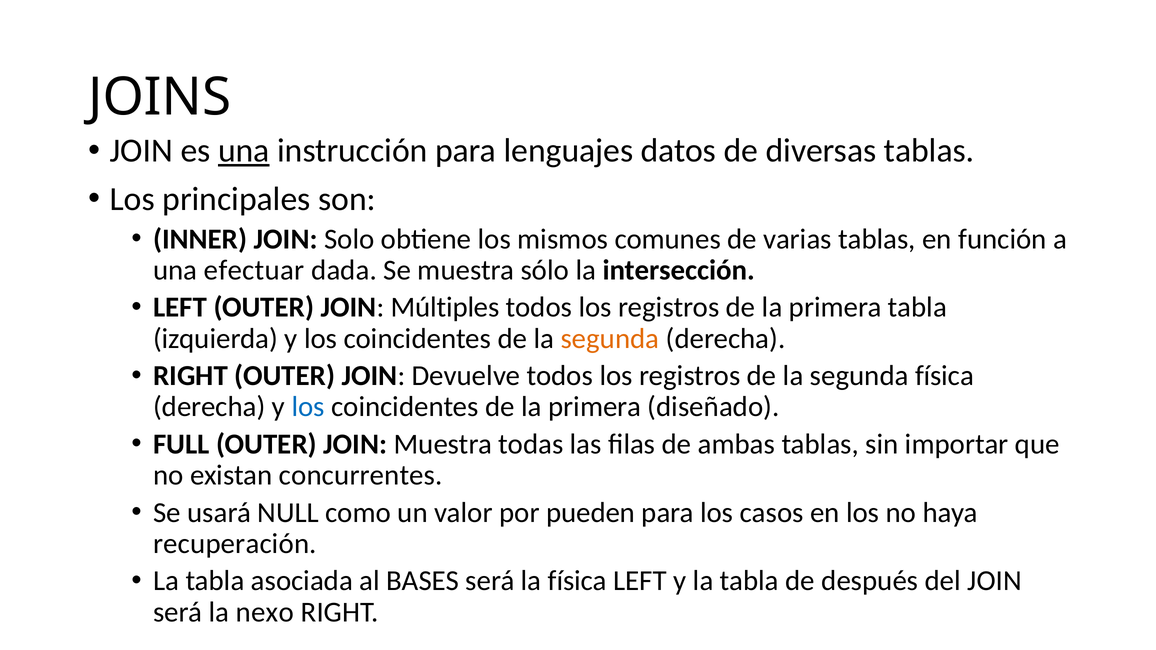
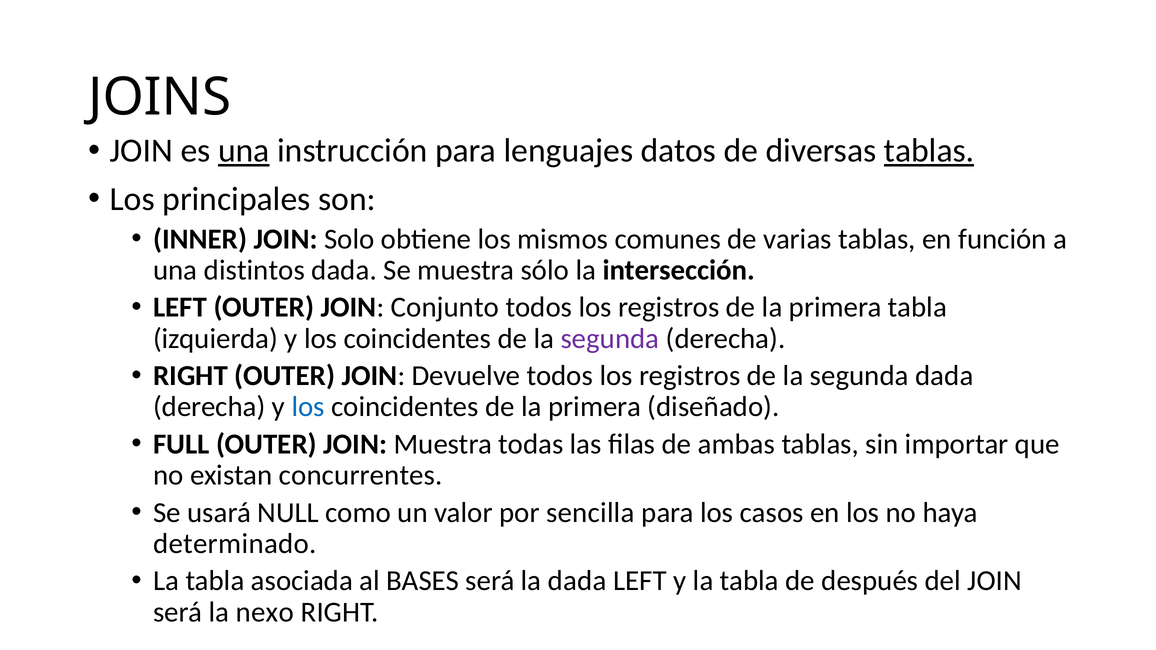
tablas at (929, 151) underline: none -> present
efectuar: efectuar -> distintos
Múltiples: Múltiples -> Conjunto
segunda at (610, 339) colour: orange -> purple
segunda física: física -> dada
pueden: pueden -> sencilla
recuperación: recuperación -> determinado
la física: física -> dada
